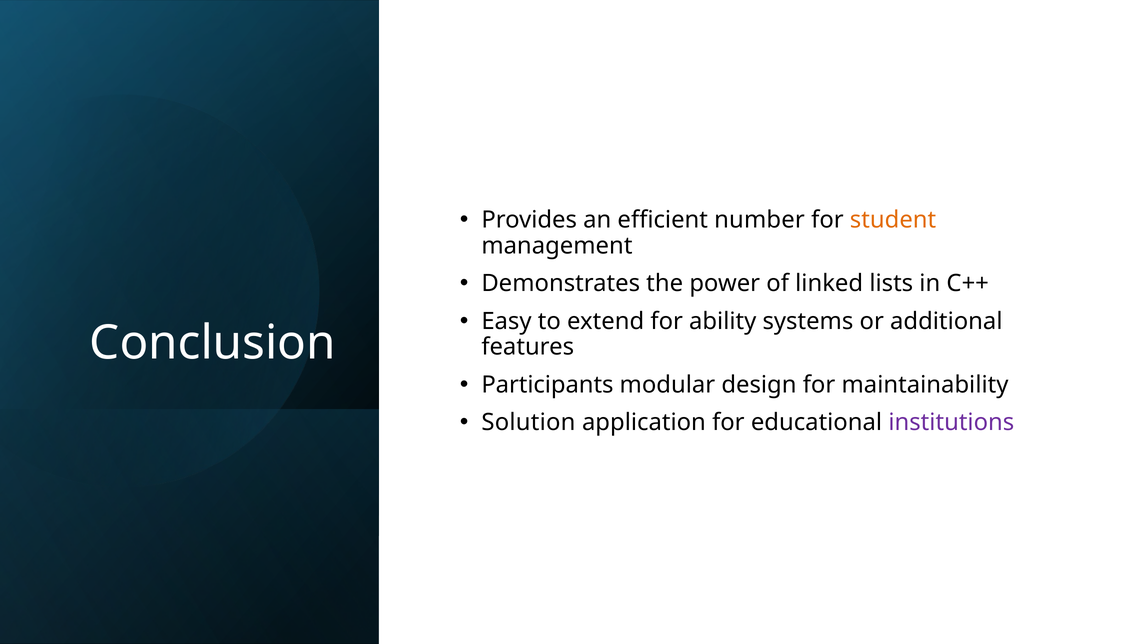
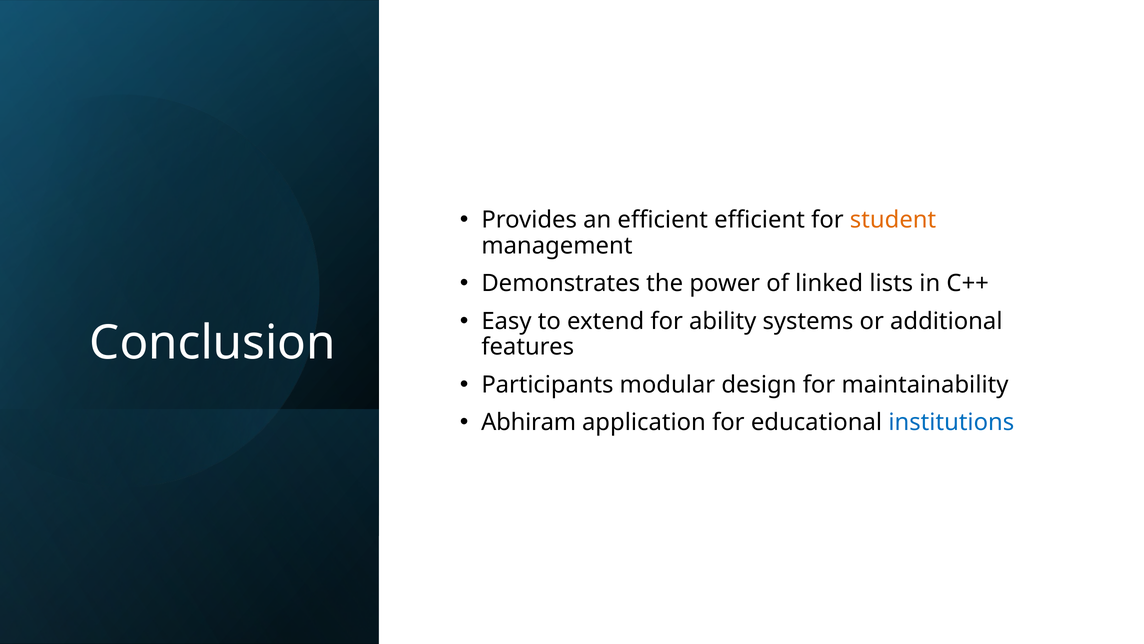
efficient number: number -> efficient
Solution: Solution -> Abhiram
institutions colour: purple -> blue
